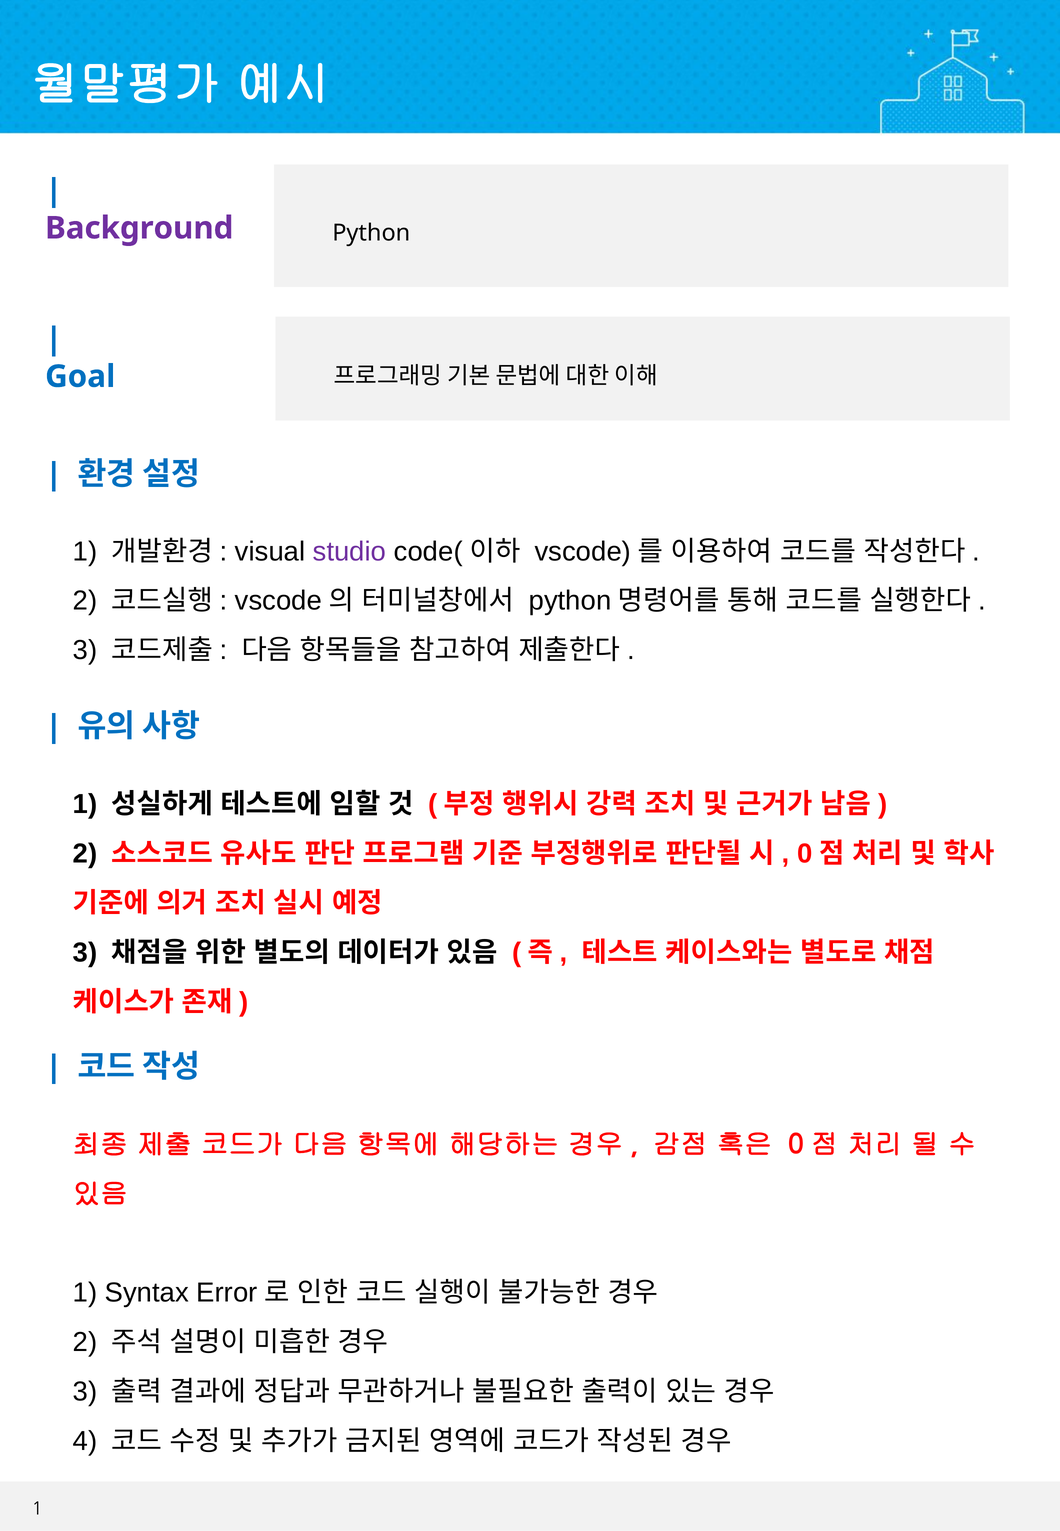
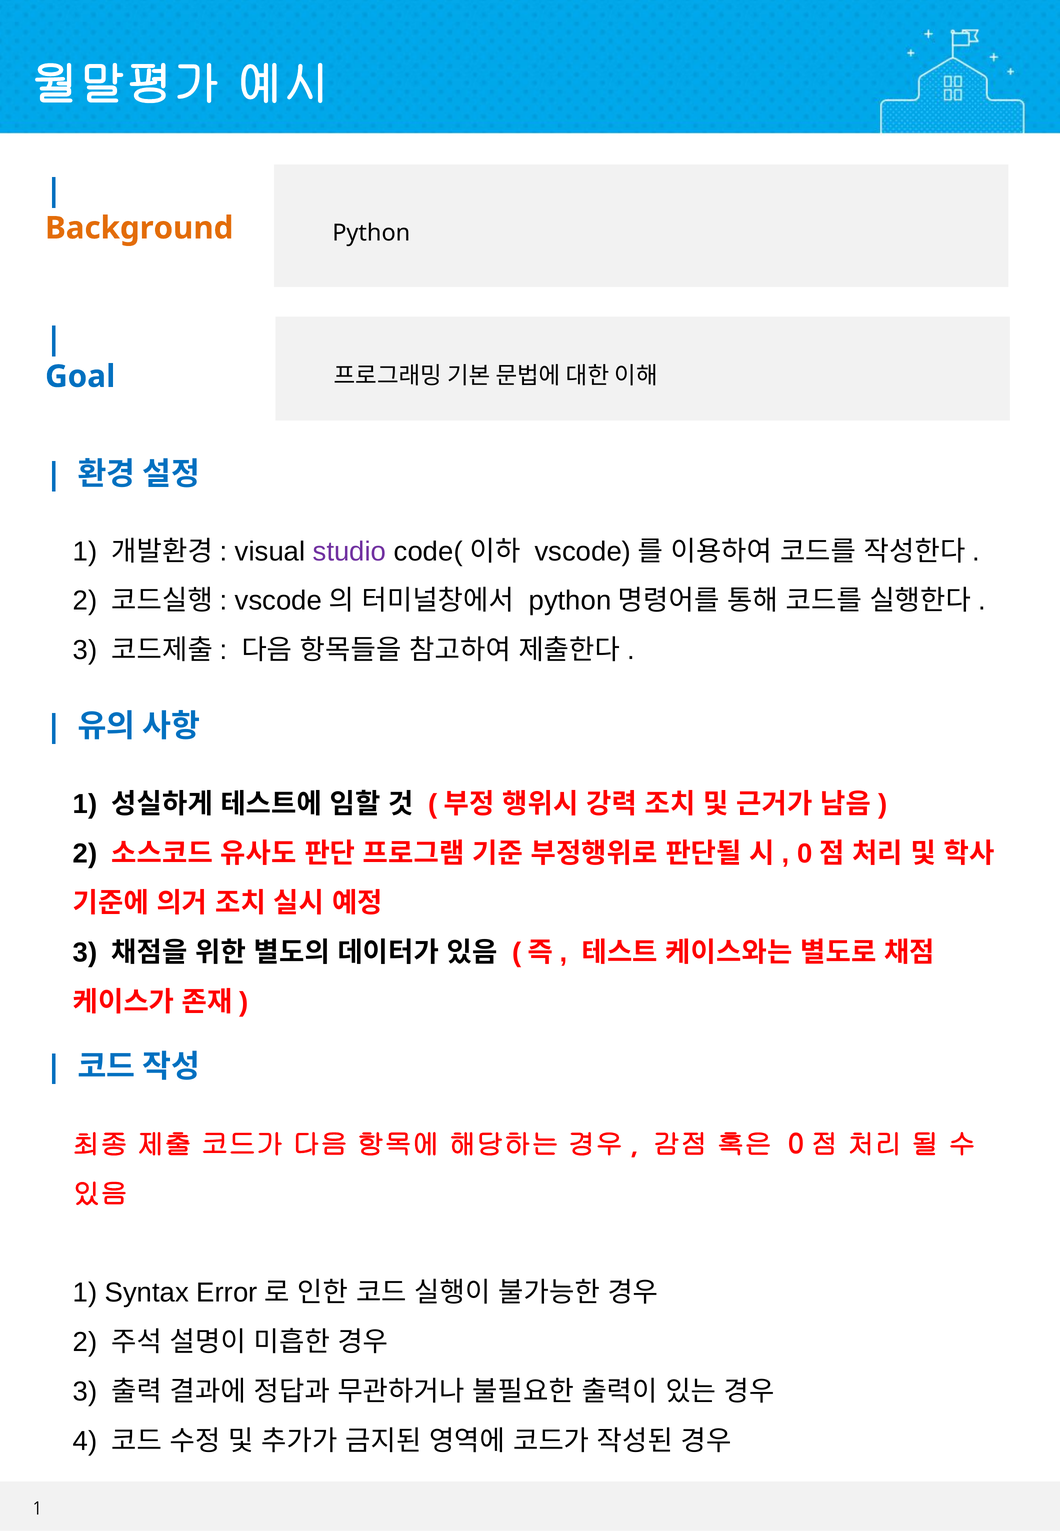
Background colour: purple -> orange
